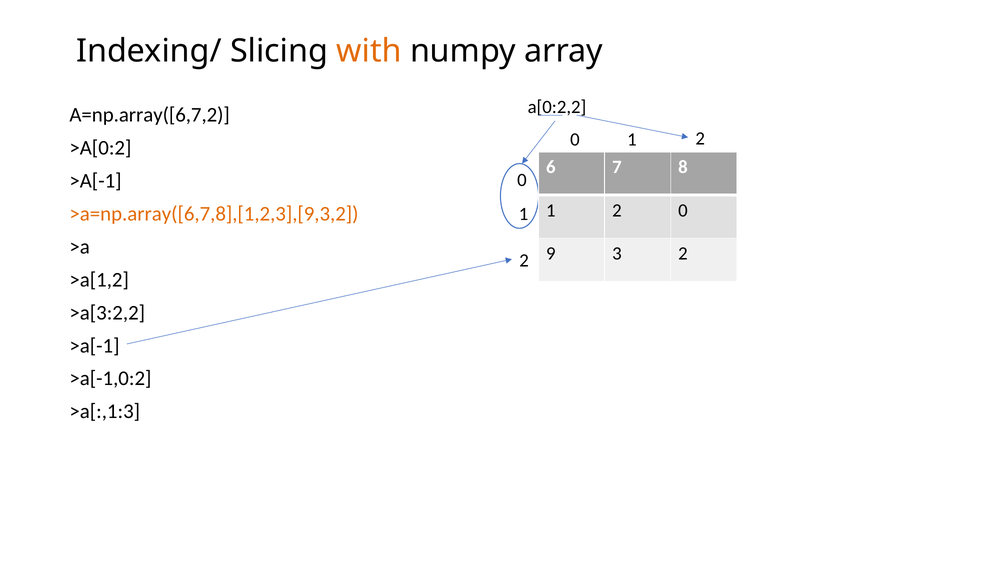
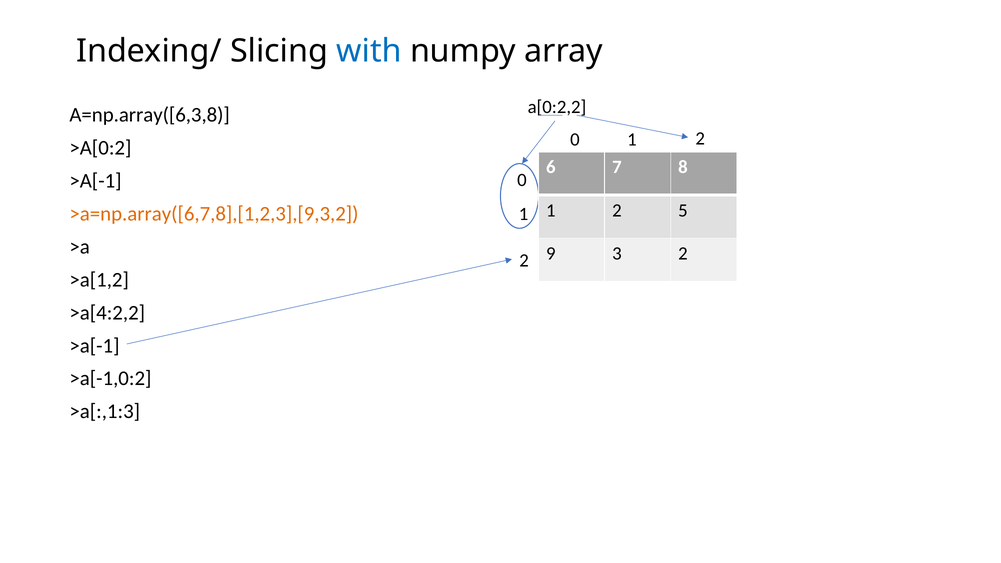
with colour: orange -> blue
A=np.array([6,7,2: A=np.array([6,7,2 -> A=np.array([6,3,8
0 at (683, 210): 0 -> 5
>a[3:2,2: >a[3:2,2 -> >a[4:2,2
